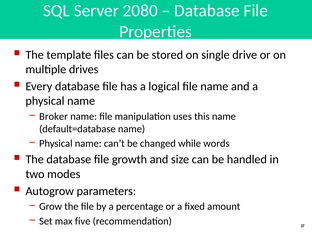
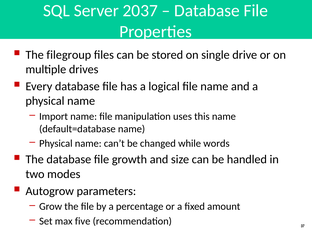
2080: 2080 -> 2037
template: template -> filegroup
Broker: Broker -> Import
